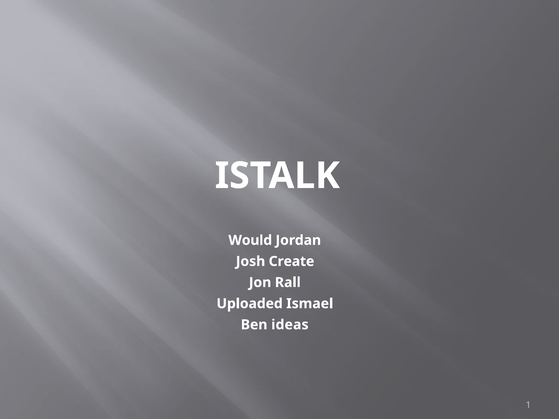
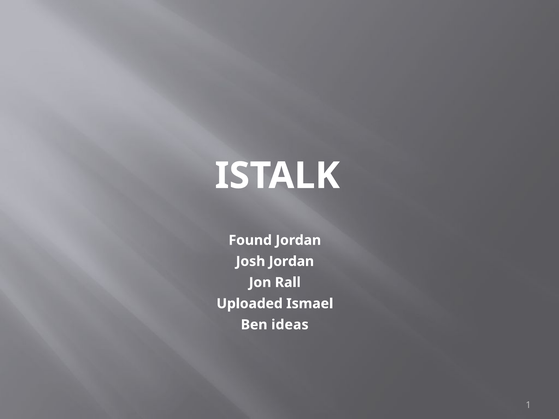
Would: Would -> Found
Josh Create: Create -> Jordan
